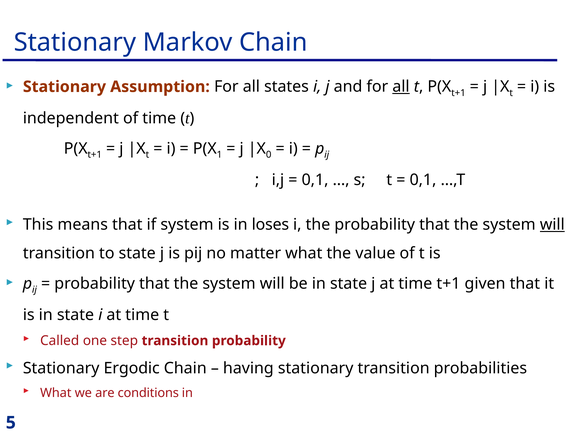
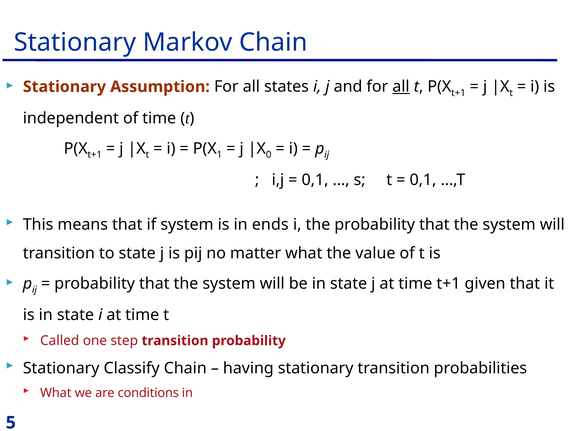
loses: loses -> ends
will at (552, 224) underline: present -> none
Ergodic: Ergodic -> Classify
